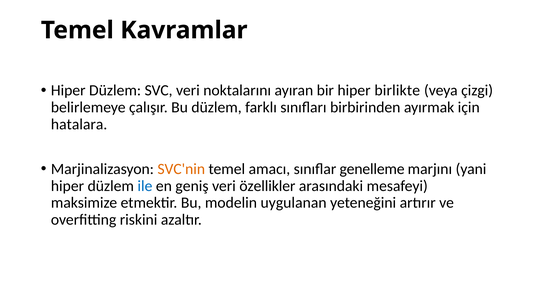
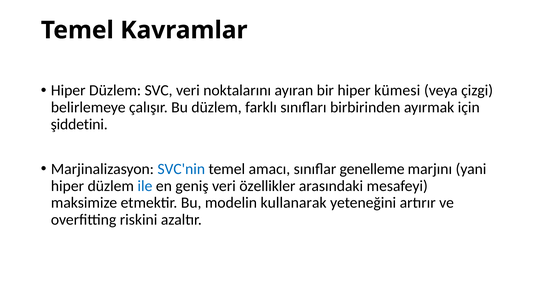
birlikte: birlikte -> kümesi
hatalara: hatalara -> şiddetini
SVC'nin colour: orange -> blue
uygulanan: uygulanan -> kullanarak
